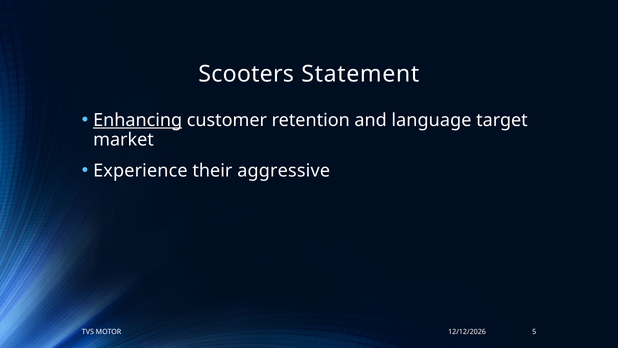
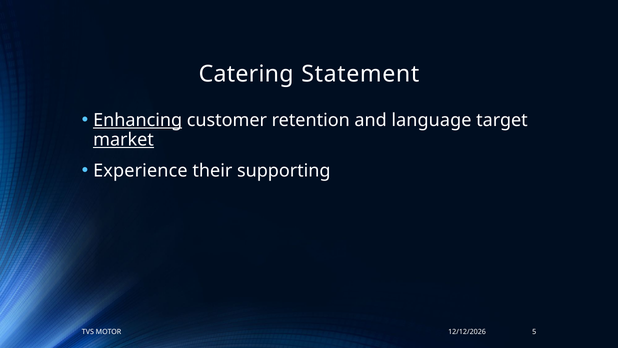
Scooters: Scooters -> Catering
market underline: none -> present
aggressive: aggressive -> supporting
